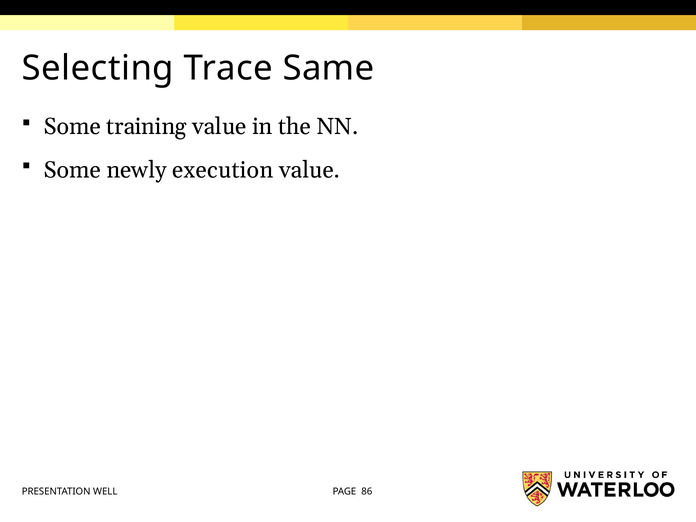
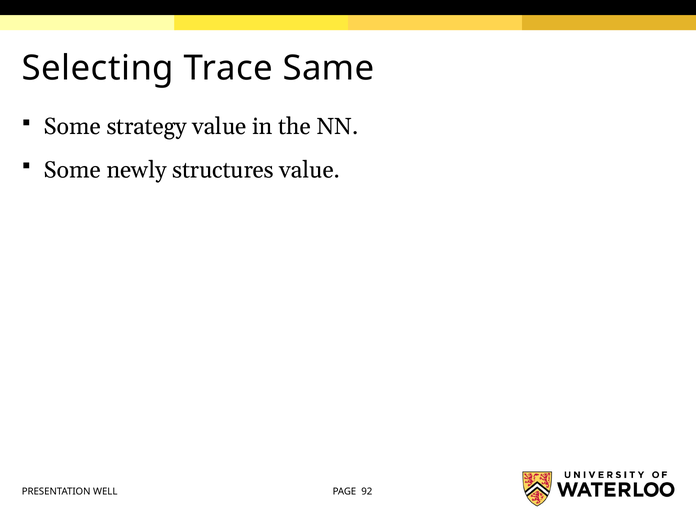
training: training -> strategy
execution: execution -> structures
86: 86 -> 92
